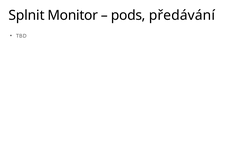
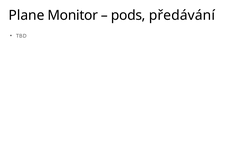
Splnit: Splnit -> Plane
